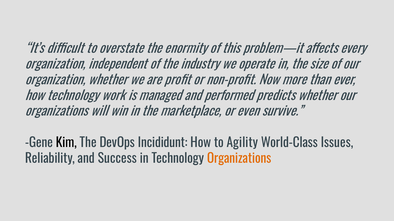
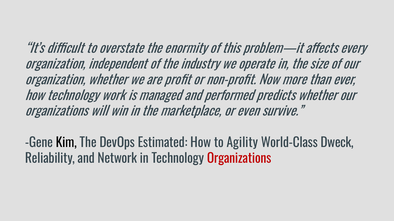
Incididunt: Incididunt -> Estimated
Issues: Issues -> Dweck
Success: Success -> Network
Organizations at (239, 159) colour: orange -> red
